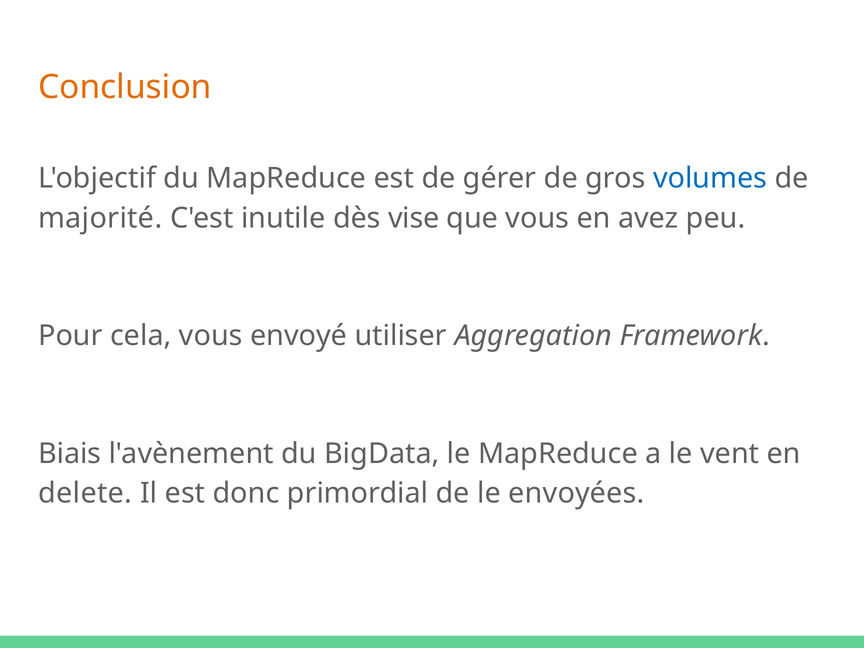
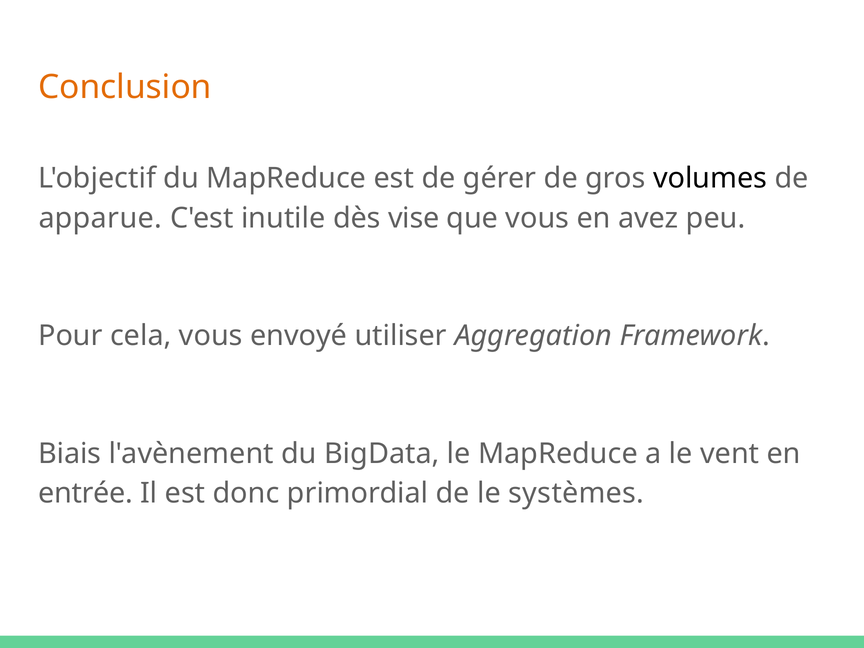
volumes colour: blue -> black
majorité: majorité -> apparue
delete: delete -> entrée
envoyées: envoyées -> systèmes
